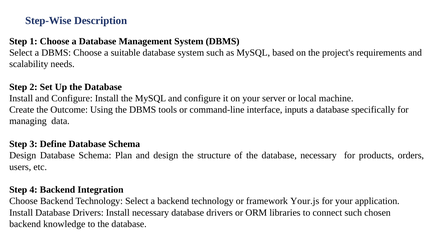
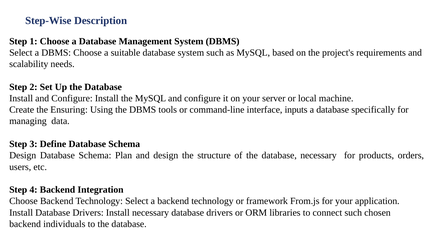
Outcome: Outcome -> Ensuring
Your.js: Your.js -> From.js
knowledge: knowledge -> individuals
